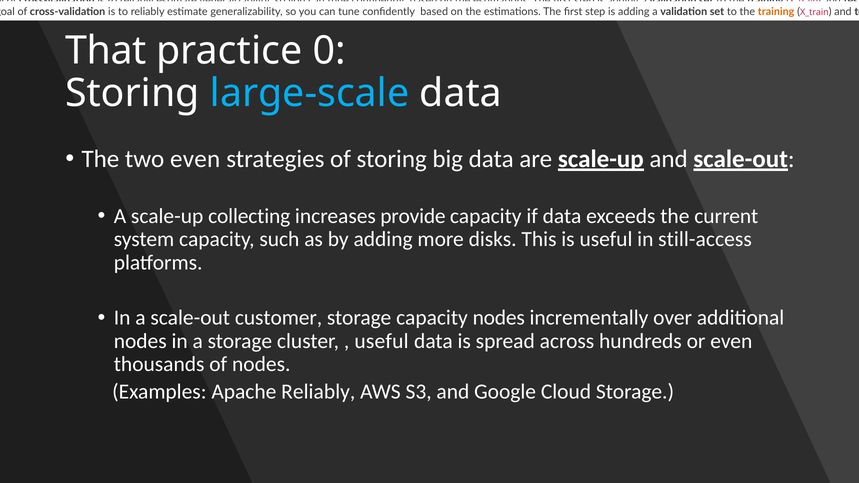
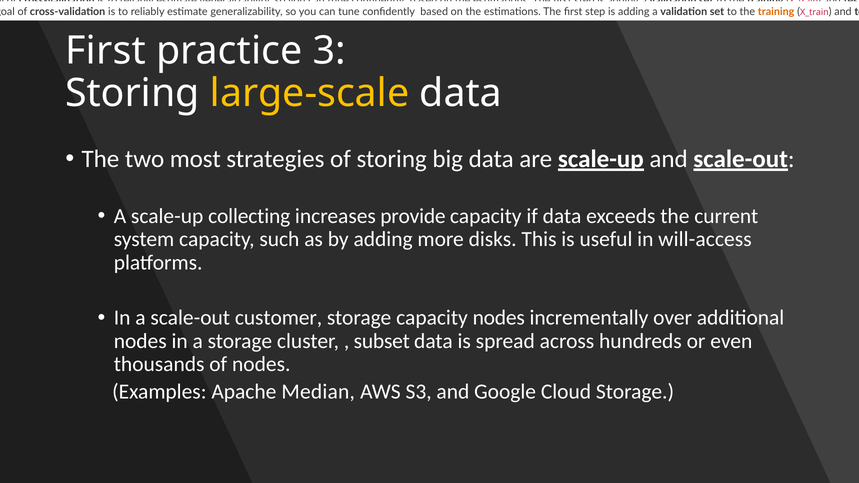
That at (106, 51): That -> First
0: 0 -> 3
large-scale colour: light blue -> yellow
two even: even -> most
still-access: still-access -> will-access
useful at (382, 341): useful -> subset
Apache Reliably: Reliably -> Median
